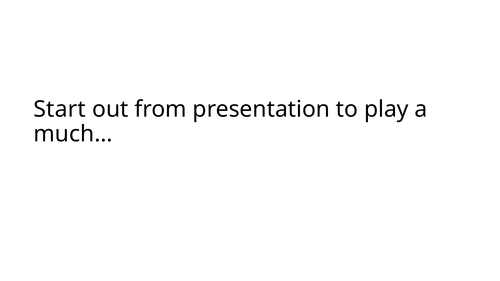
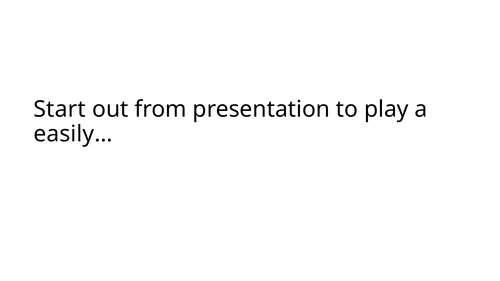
much…: much… -> easily…
